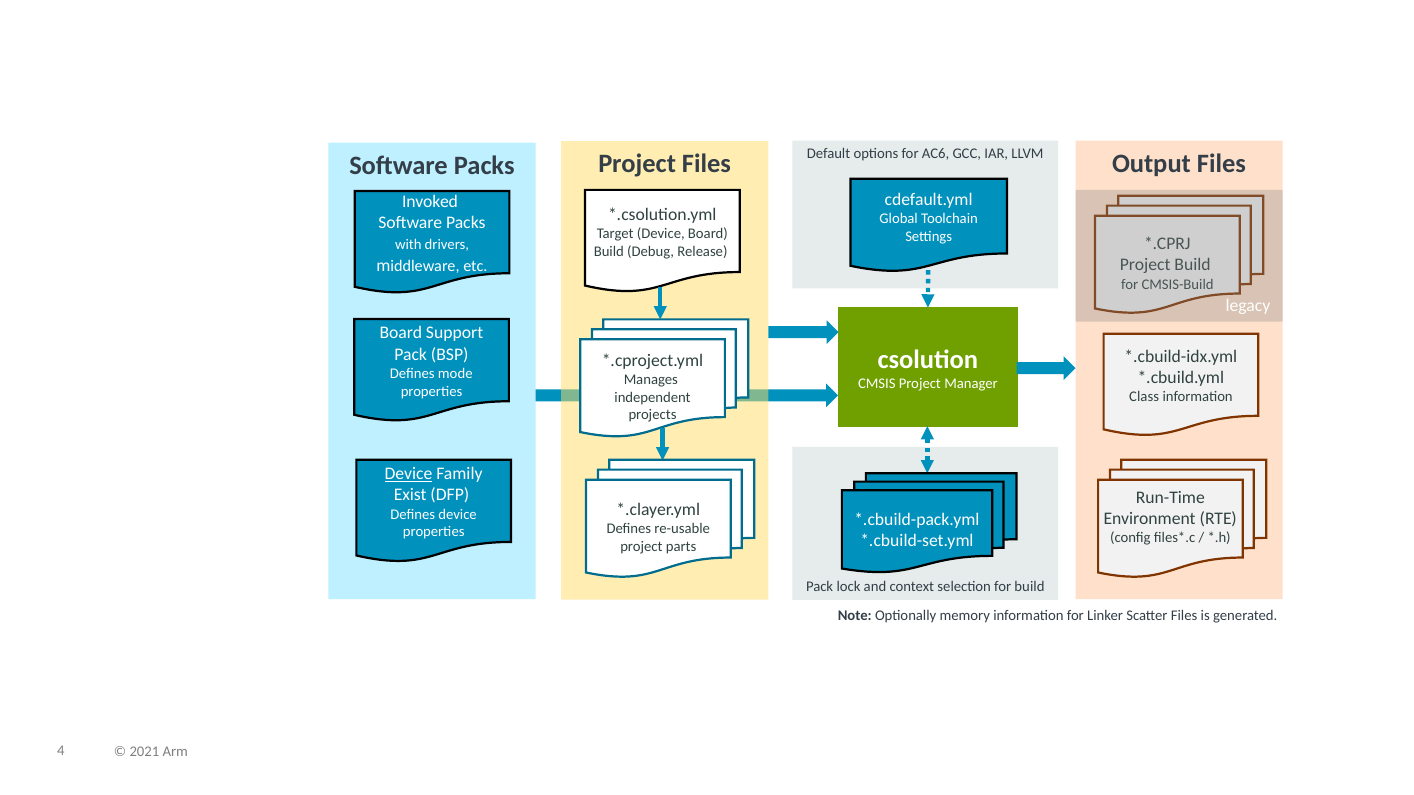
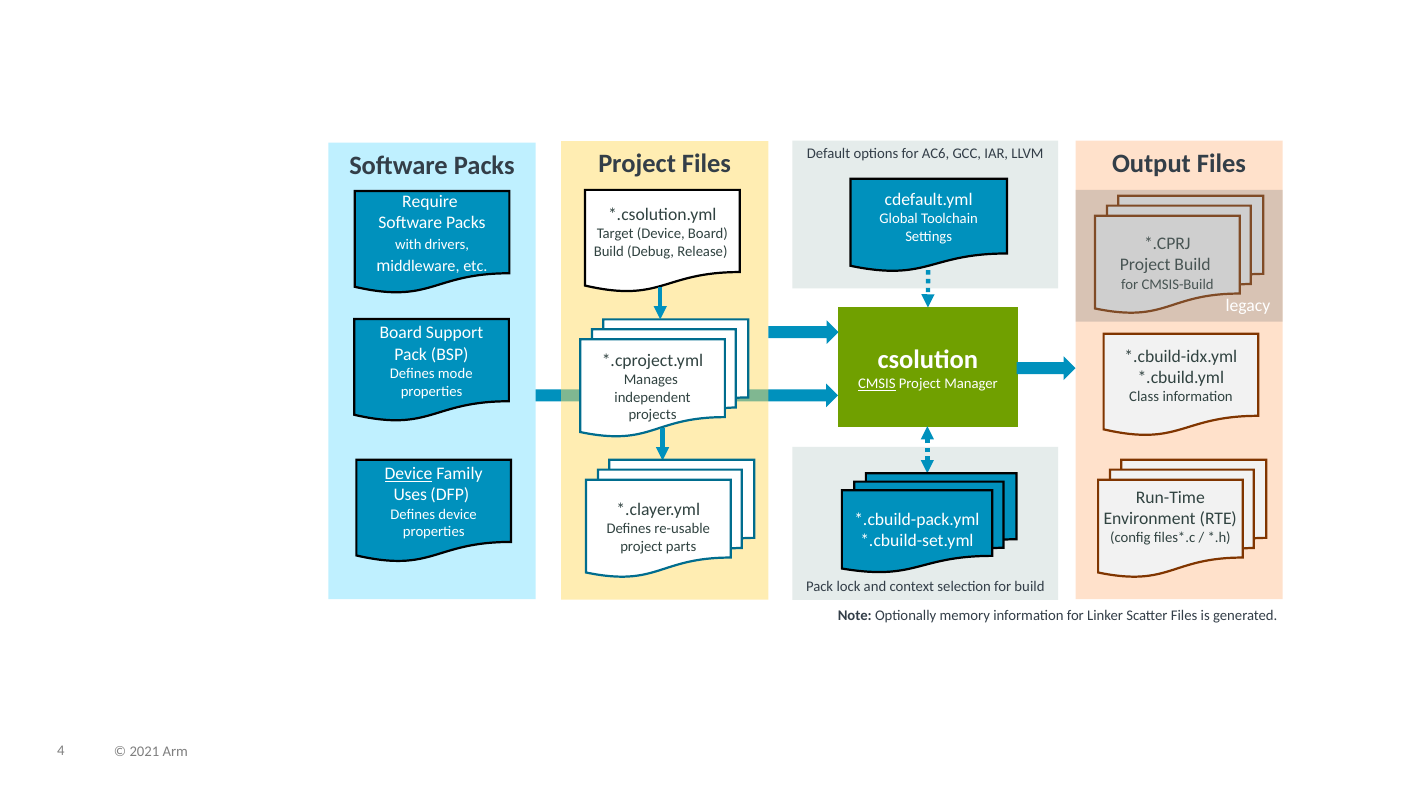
Invoked: Invoked -> Require
CMSIS underline: none -> present
Exist: Exist -> Uses
